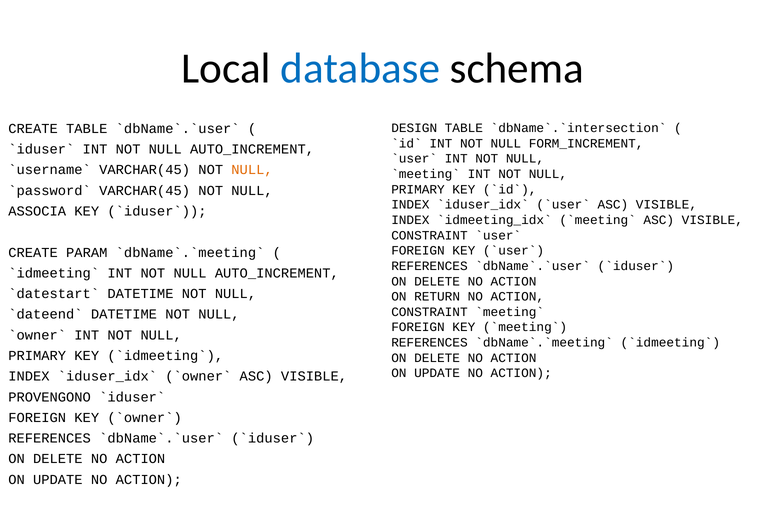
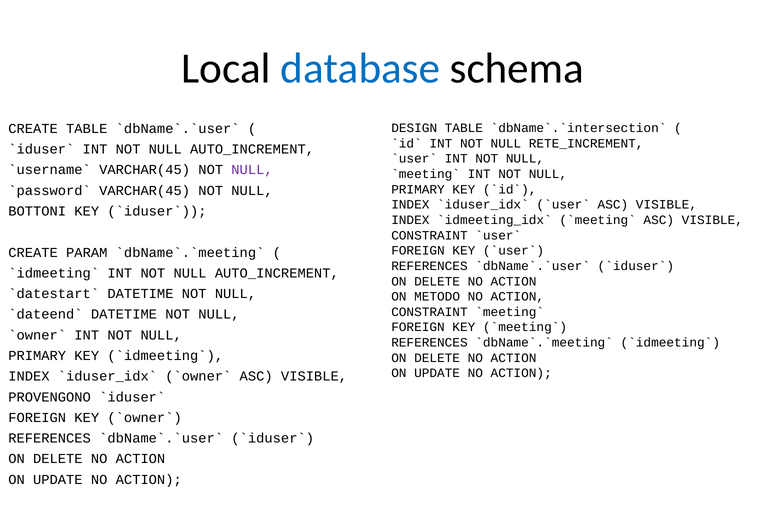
FORM_INCREMENT: FORM_INCREMENT -> RETE_INCREMENT
NULL at (252, 170) colour: orange -> purple
ASSOCIA: ASSOCIA -> BOTTONI
RETURN: RETURN -> METODO
